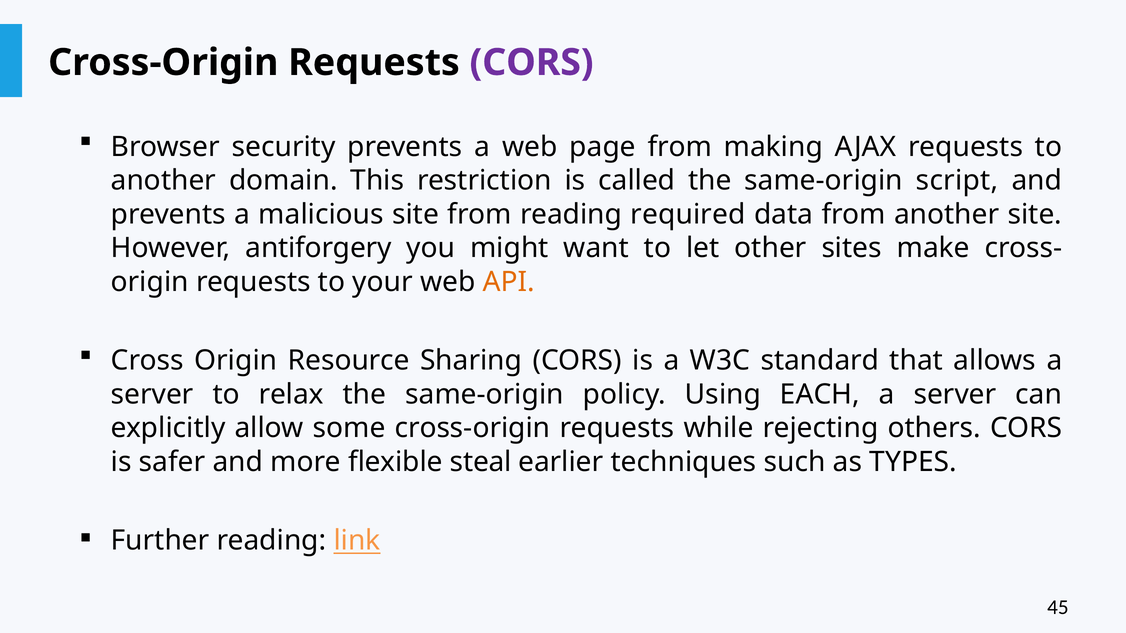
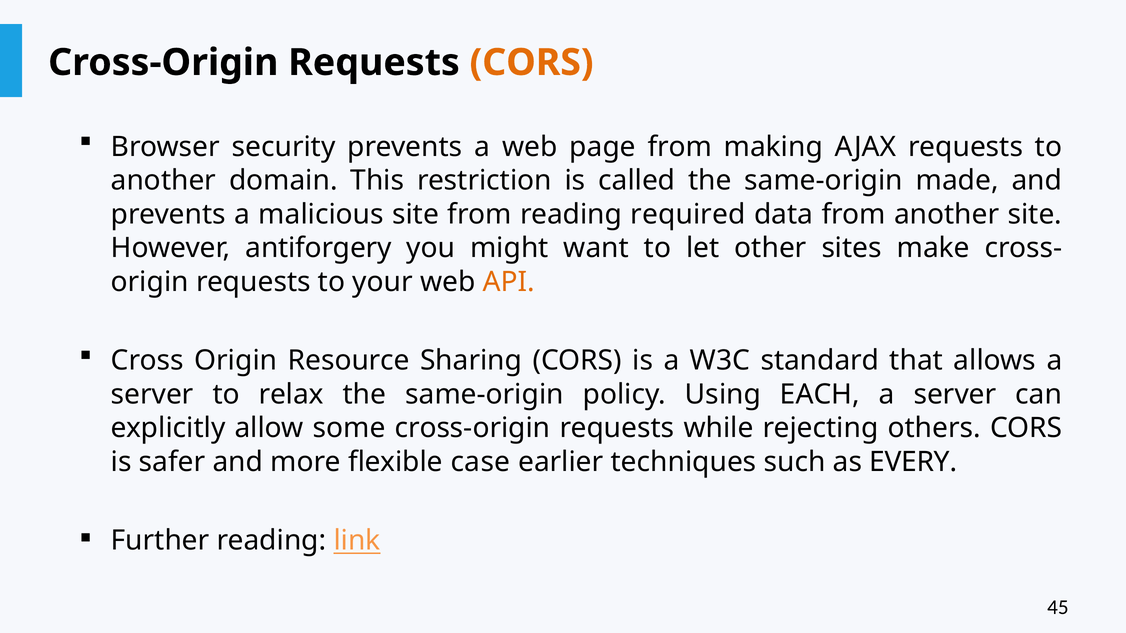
CORS at (532, 63) colour: purple -> orange
script: script -> made
steal: steal -> case
TYPES: TYPES -> EVERY
